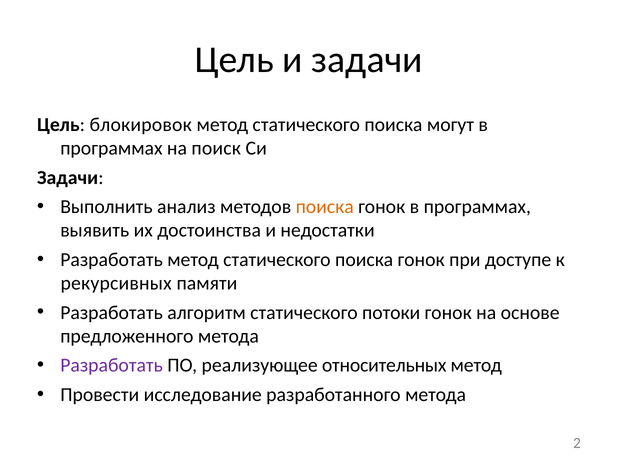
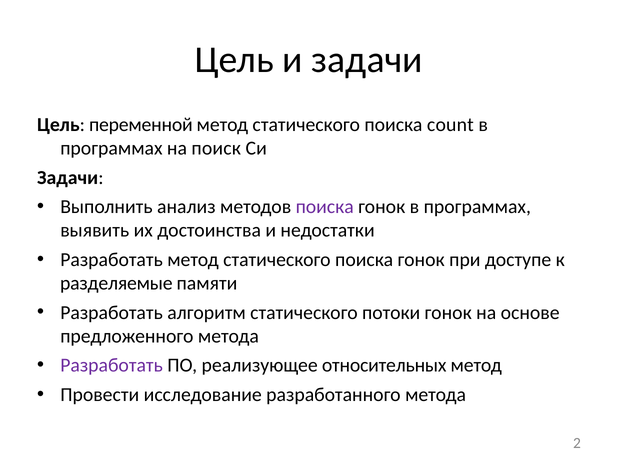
блокировок: блокировок -> переменной
могут: могут -> count
поиска at (325, 206) colour: orange -> purple
рекурсивных: рекурсивных -> разделяемые
